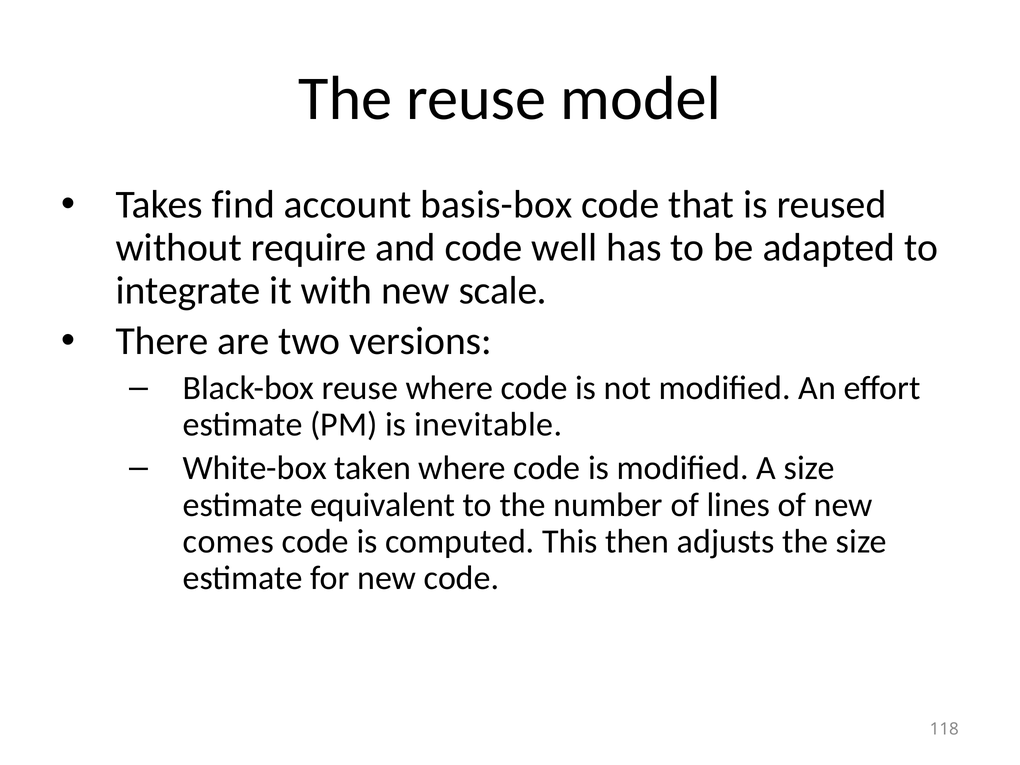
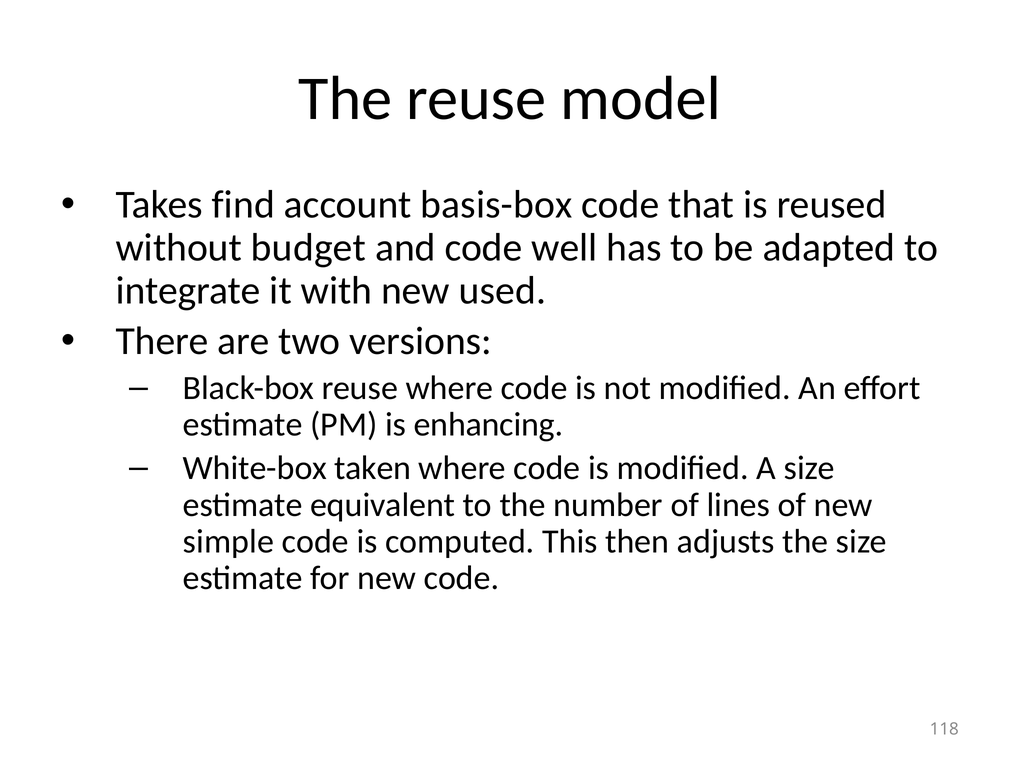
require: require -> budget
scale: scale -> used
inevitable: inevitable -> enhancing
comes: comes -> simple
